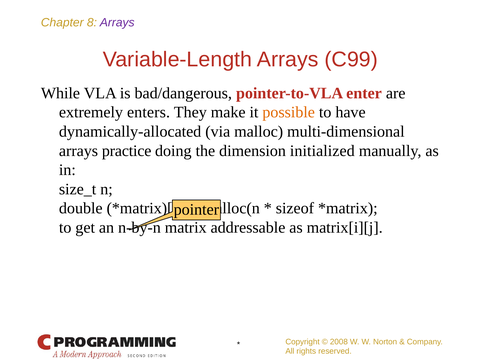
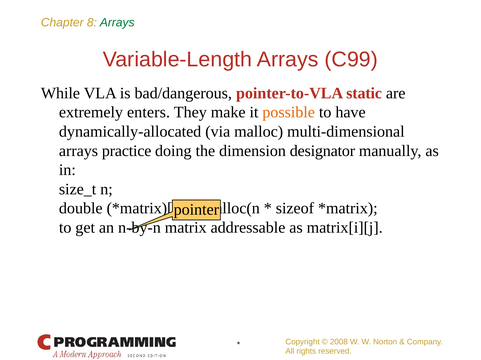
Arrays at (117, 22) colour: purple -> green
enter: enter -> static
initialized: initialized -> designator
